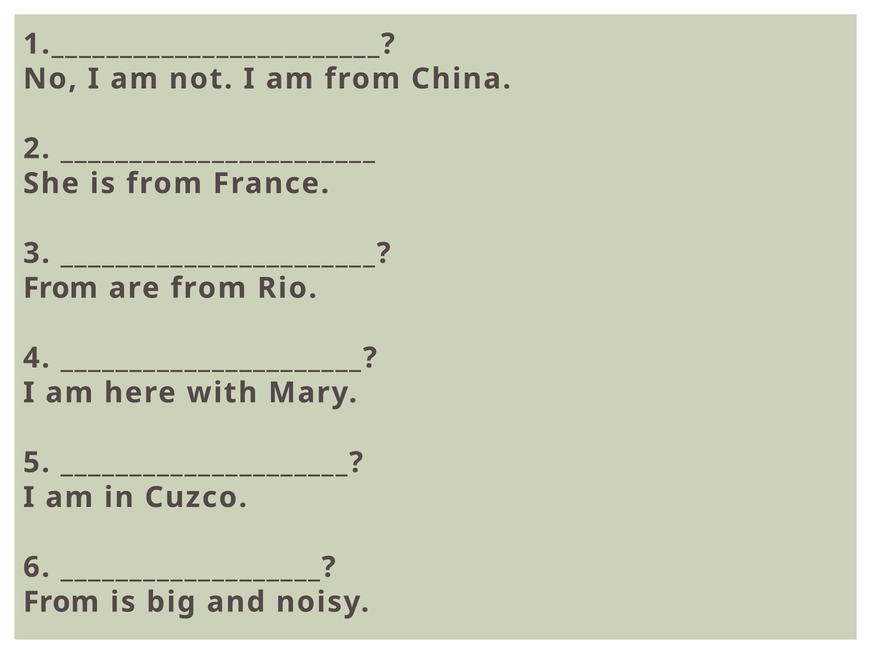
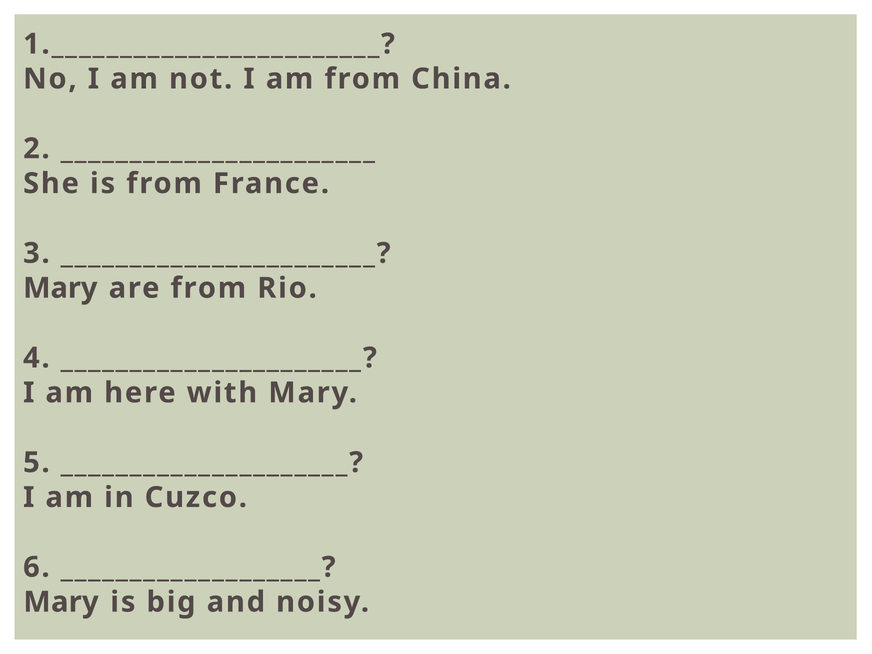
From at (60, 288): From -> Mary
From at (61, 602): From -> Mary
